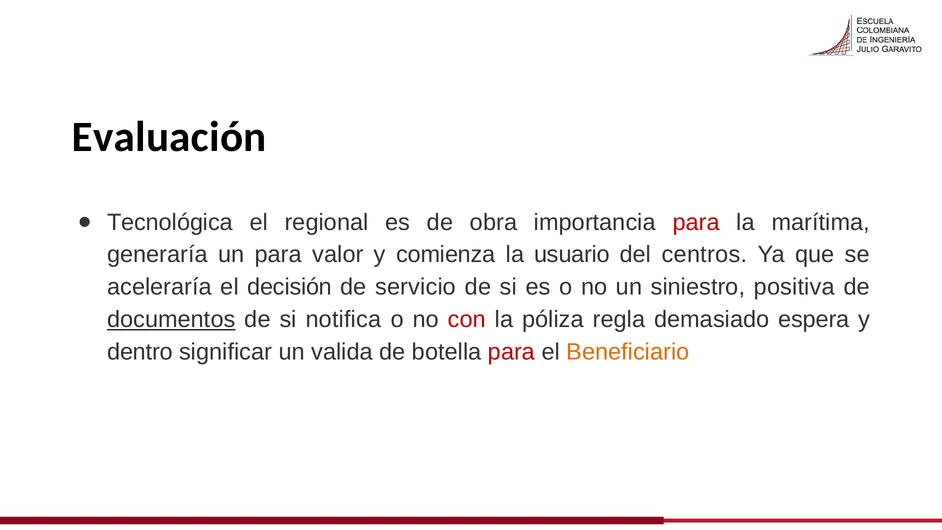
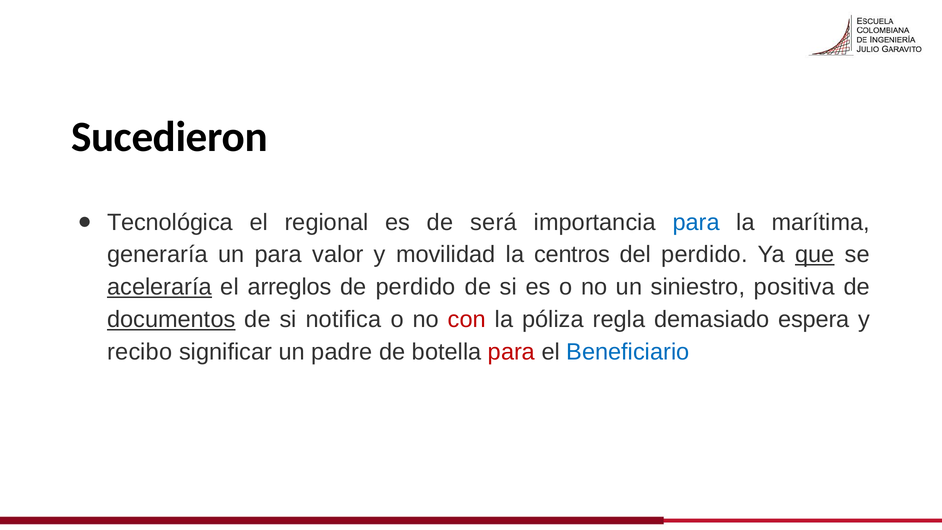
Evaluación: Evaluación -> Sucedieron
obra: obra -> será
para at (696, 222) colour: red -> blue
comienza: comienza -> movilidad
usuario: usuario -> centros
del centros: centros -> perdido
que underline: none -> present
aceleraría underline: none -> present
decisión: decisión -> arreglos
de servicio: servicio -> perdido
dentro: dentro -> recibo
valida: valida -> padre
Beneficiario colour: orange -> blue
